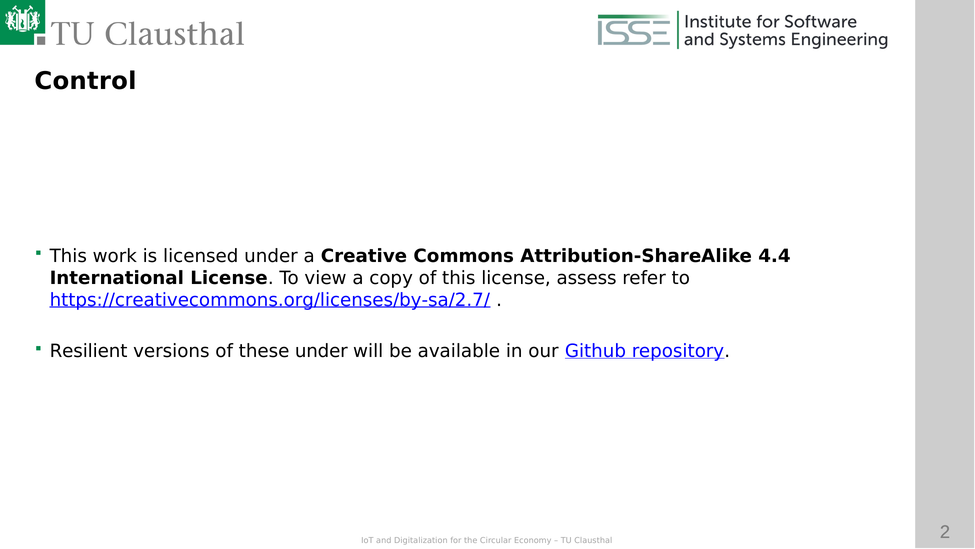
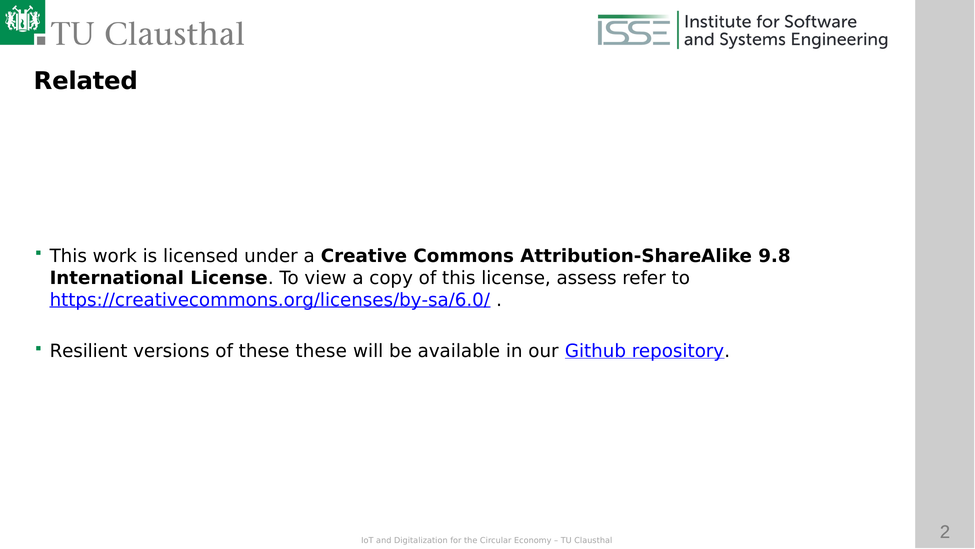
Control: Control -> Related
4.4: 4.4 -> 9.8
https://creativecommons.org/licenses/by-sa/2.7/: https://creativecommons.org/licenses/by-sa/2.7/ -> https://creativecommons.org/licenses/by-sa/6.0/
these under: under -> these
